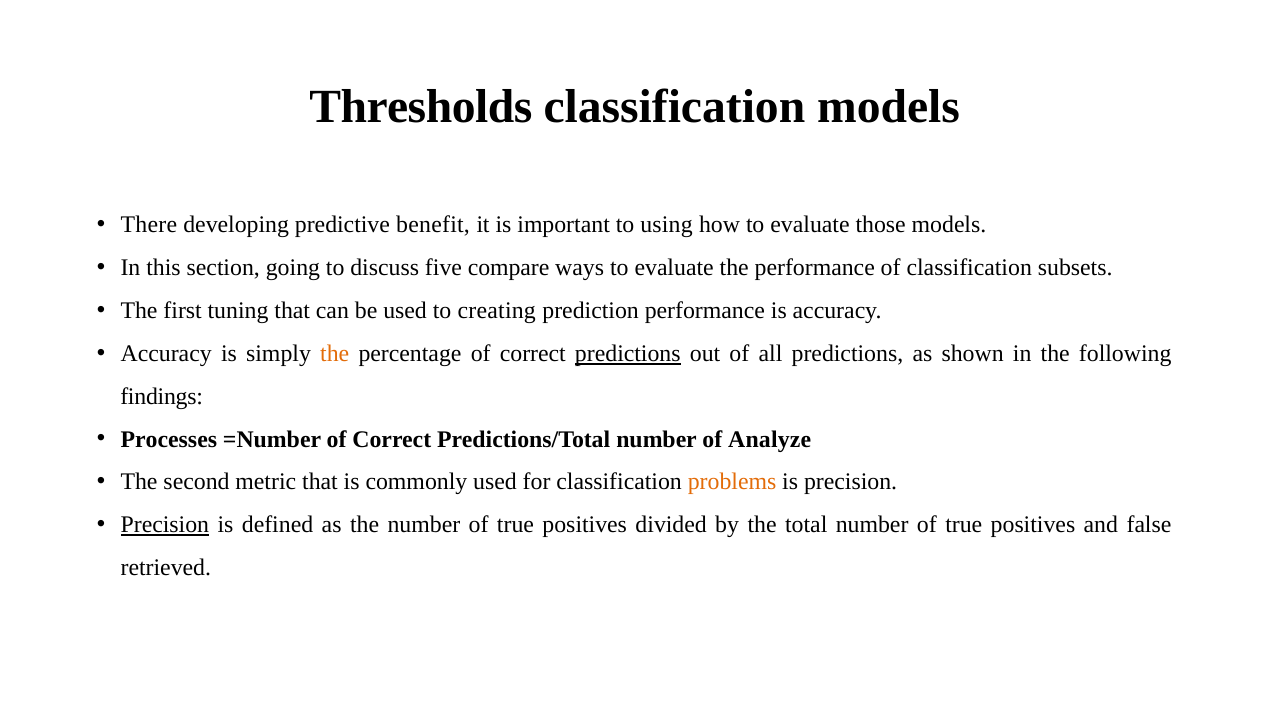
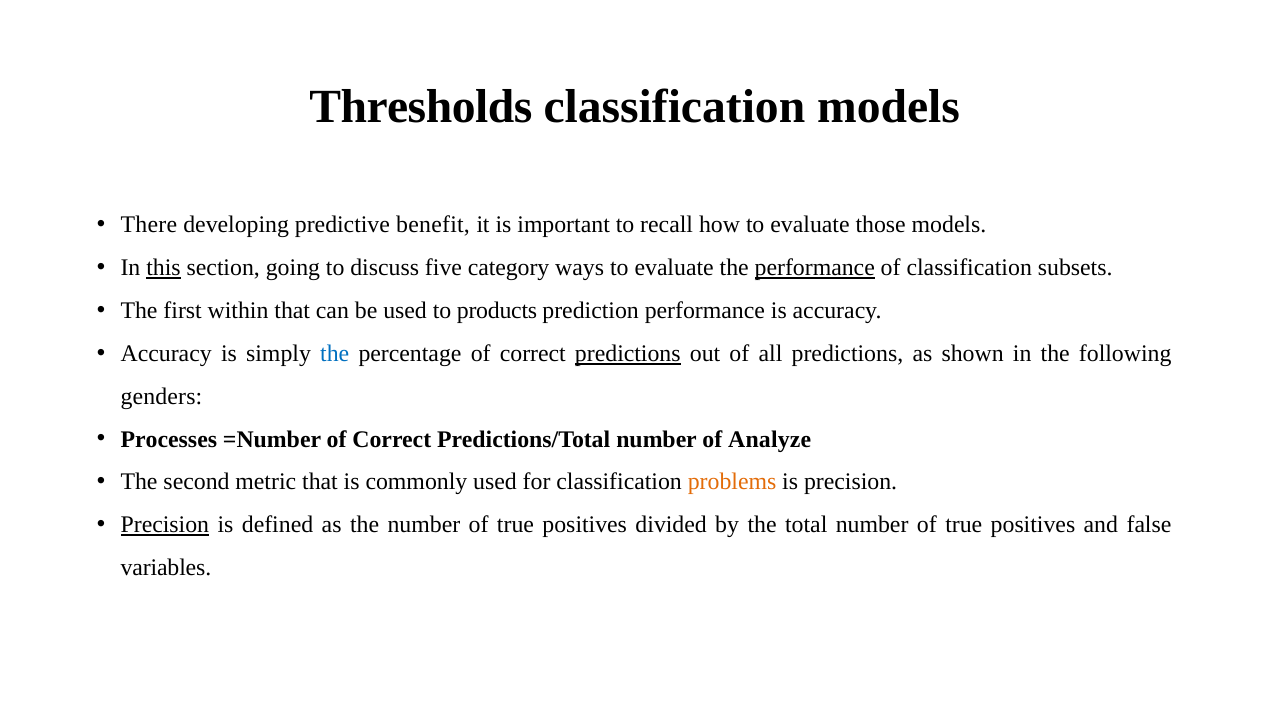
using: using -> recall
this underline: none -> present
compare: compare -> category
performance at (815, 268) underline: none -> present
tuning: tuning -> within
creating: creating -> products
the at (335, 354) colour: orange -> blue
findings: findings -> genders
retrieved: retrieved -> variables
